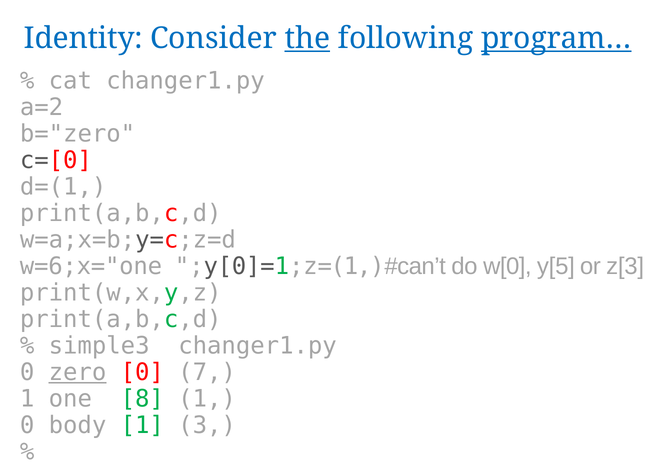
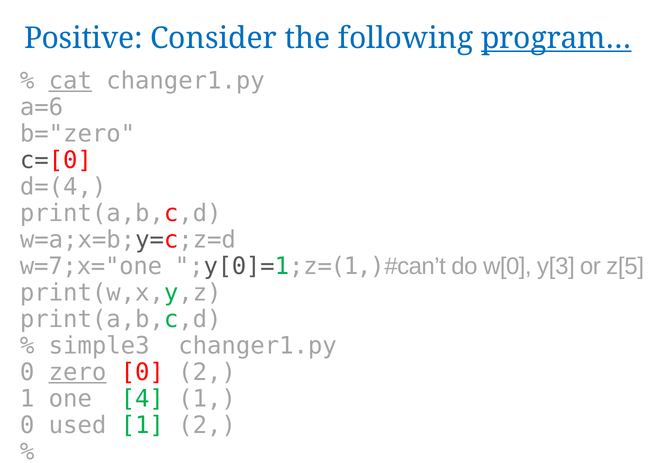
Identity: Identity -> Positive
the underline: present -> none
cat underline: none -> present
a=2: a=2 -> a=6
d=(1: d=(1 -> d=(4
w=6;x="one: w=6;x="one -> w=7;x="one
y[5: y[5 -> y[3
z[3: z[3 -> z[5
0 7: 7 -> 2
8: 8 -> 4
body: body -> used
1 3: 3 -> 2
